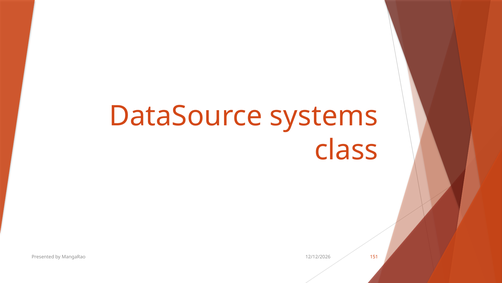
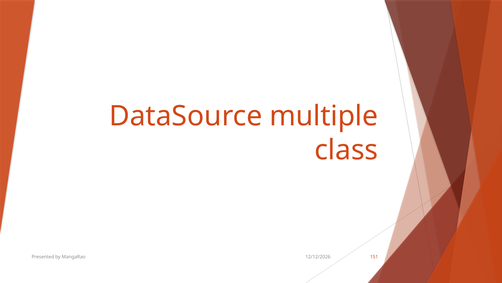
systems: systems -> multiple
